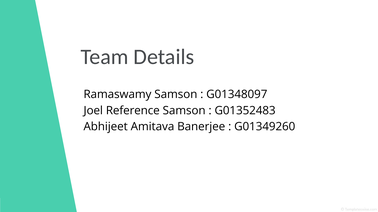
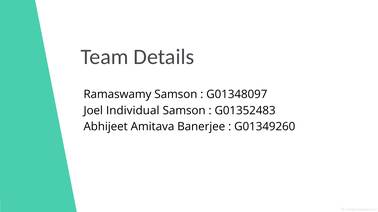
Reference: Reference -> Individual
